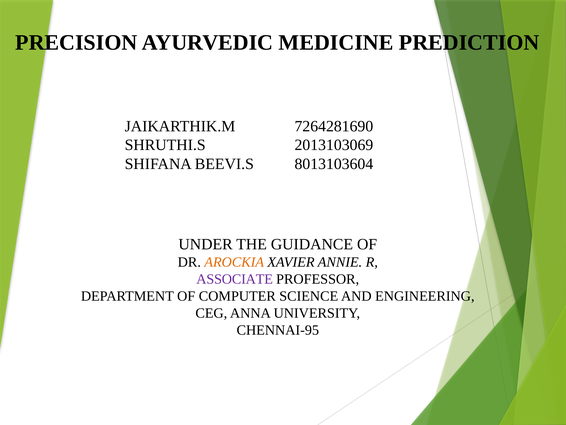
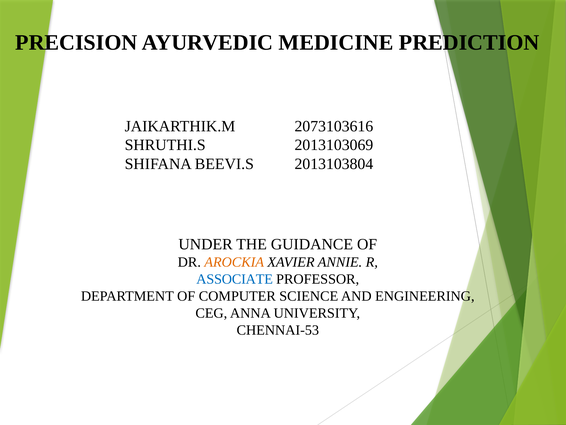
7264281690: 7264281690 -> 2073103616
8013103604: 8013103604 -> 2013103804
ASSOCIATE colour: purple -> blue
CHENNAI-95: CHENNAI-95 -> CHENNAI-53
